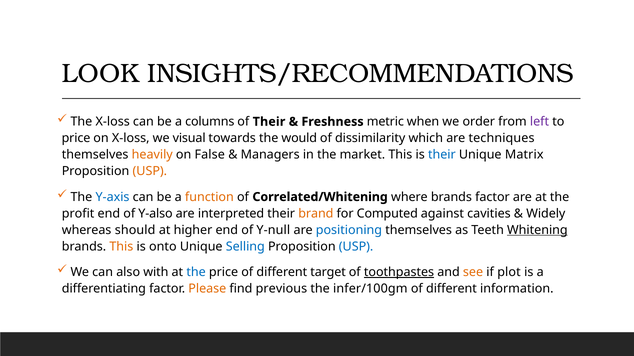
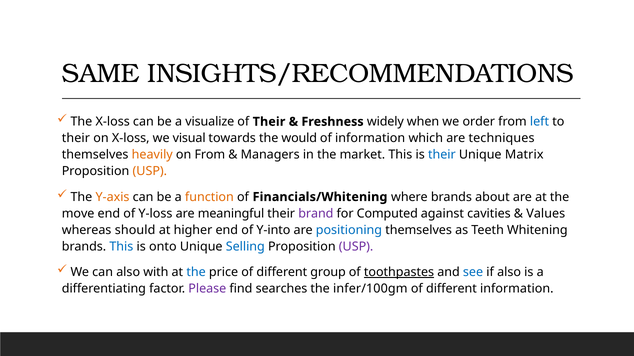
LOOK: LOOK -> SAME
columns: columns -> visualize
metric: metric -> widely
left colour: purple -> blue
price at (76, 138): price -> their
of dissimilarity: dissimilarity -> information
on False: False -> From
Y-axis colour: blue -> orange
Correlated/Whitening: Correlated/Whitening -> Financials/Whitening
brands factor: factor -> about
profit: profit -> move
Y-also: Y-also -> Y-loss
interpreted: interpreted -> meaningful
brand colour: orange -> purple
Widely: Widely -> Values
Y-null: Y-null -> Y-into
Whitening underline: present -> none
This at (121, 247) colour: orange -> blue
USP at (356, 247) colour: blue -> purple
target: target -> group
see colour: orange -> blue
if plot: plot -> also
Please colour: orange -> purple
previous: previous -> searches
